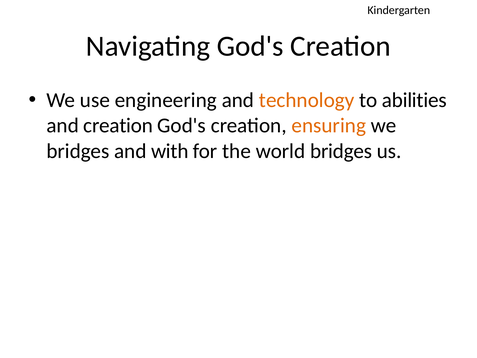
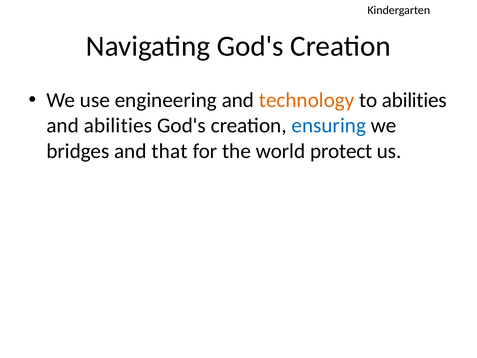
and creation: creation -> abilities
ensuring colour: orange -> blue
with: with -> that
world bridges: bridges -> protect
